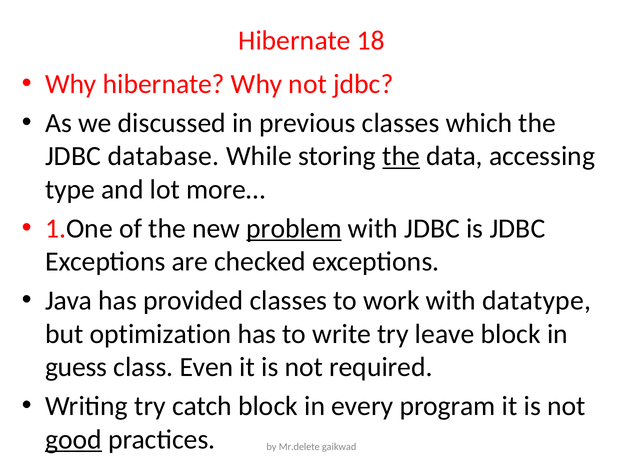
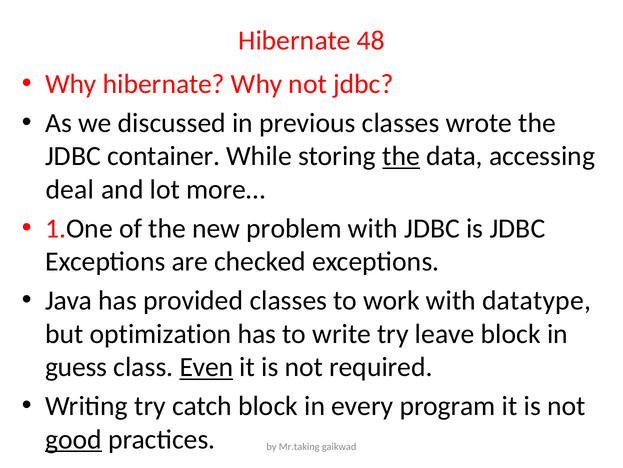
18: 18 -> 48
which: which -> wrote
database: database -> container
type: type -> deal
problem underline: present -> none
Even underline: none -> present
Mr.delete: Mr.delete -> Mr.taking
